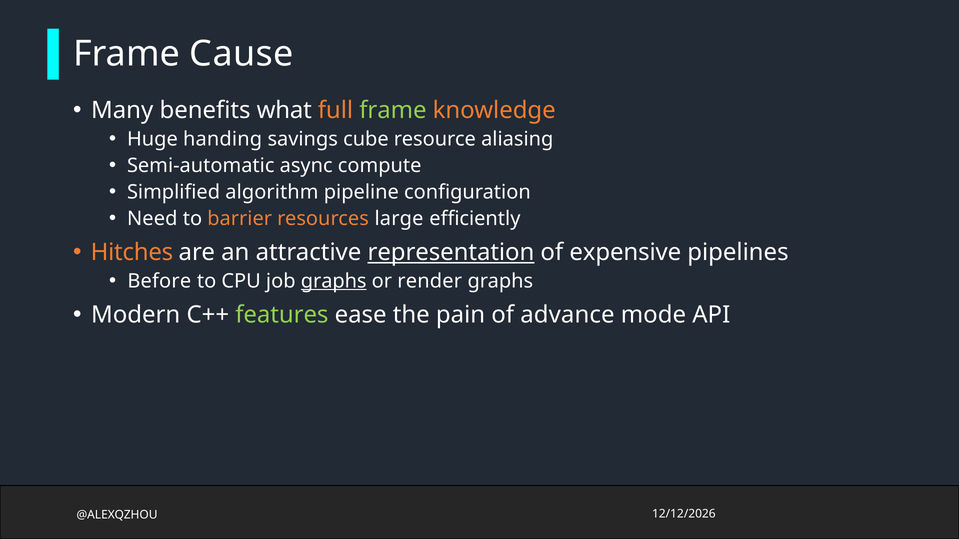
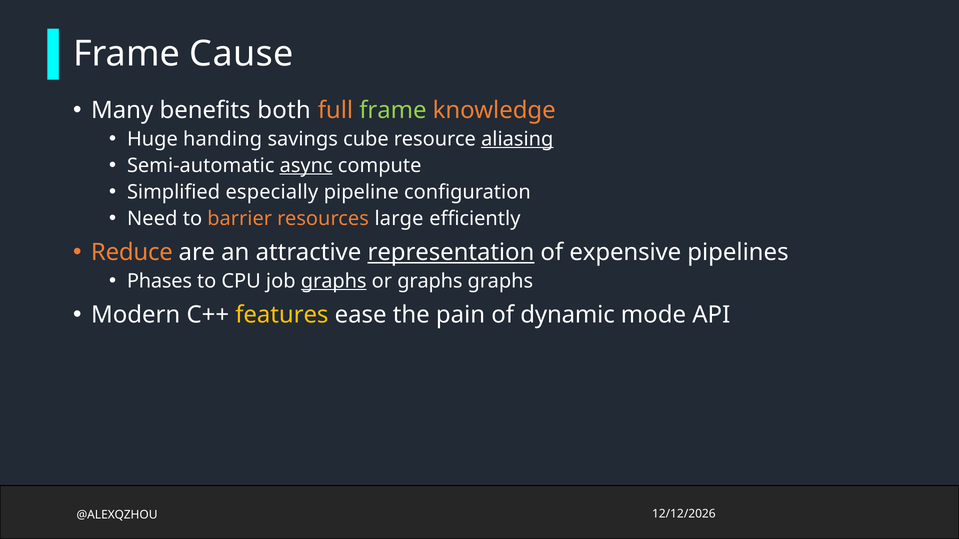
what: what -> both
aliasing underline: none -> present
async underline: none -> present
algorithm: algorithm -> especially
Hitches: Hitches -> Reduce
Before: Before -> Phases
or render: render -> graphs
features colour: light green -> yellow
advance: advance -> dynamic
